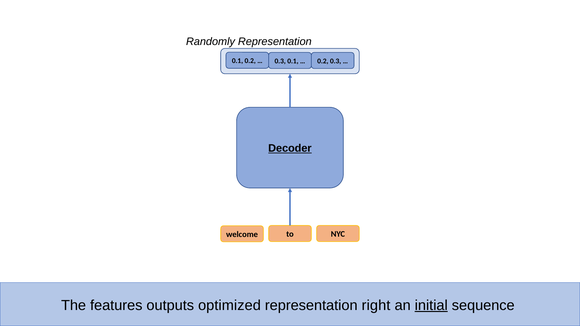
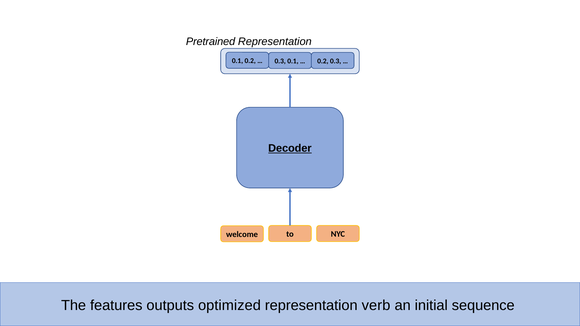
Randomly: Randomly -> Pretrained
right: right -> verb
initial underline: present -> none
